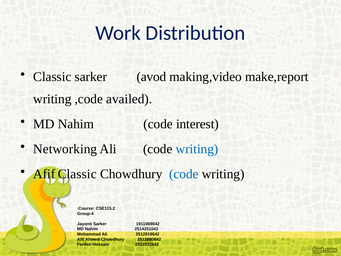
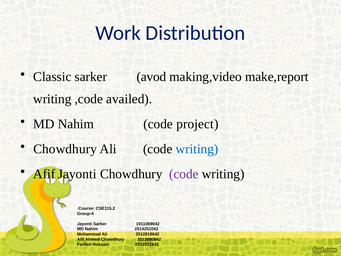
interest: interest -> project
Networking at (65, 149): Networking -> Chowdhury
Afif Classic: Classic -> Jayonti
code at (184, 174) colour: blue -> purple
